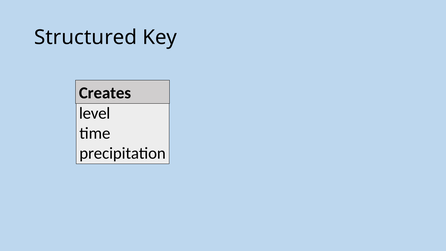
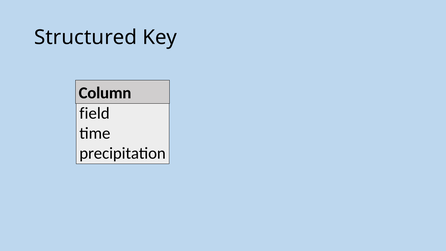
Creates: Creates -> Column
level: level -> field
